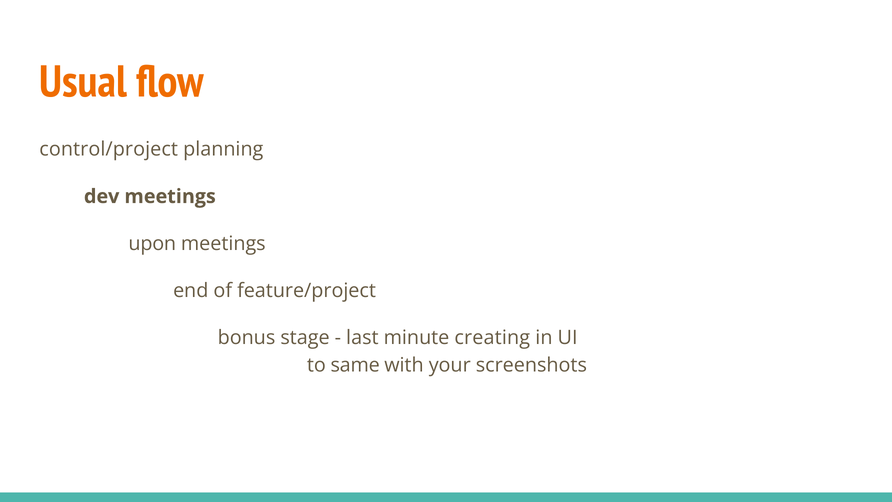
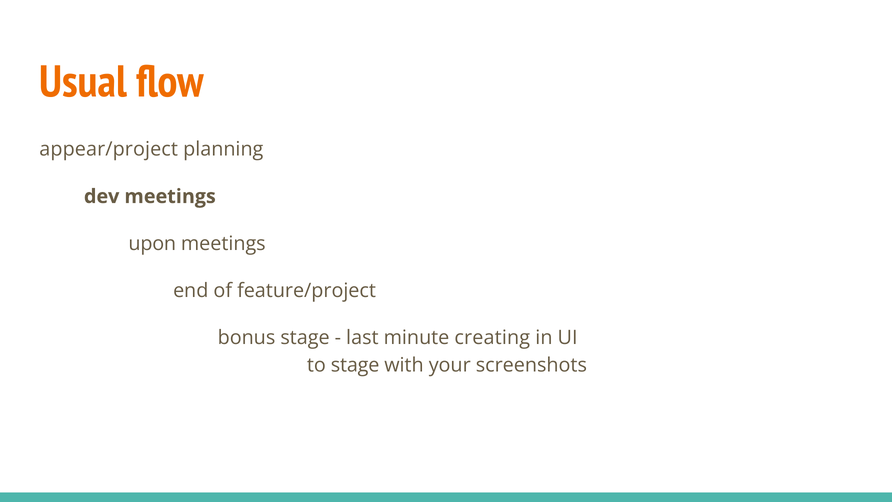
control/project: control/project -> appear/project
to same: same -> stage
